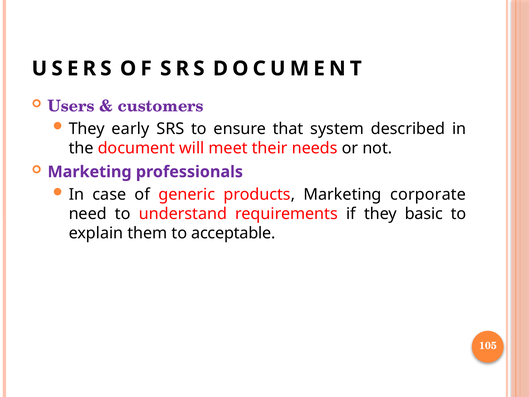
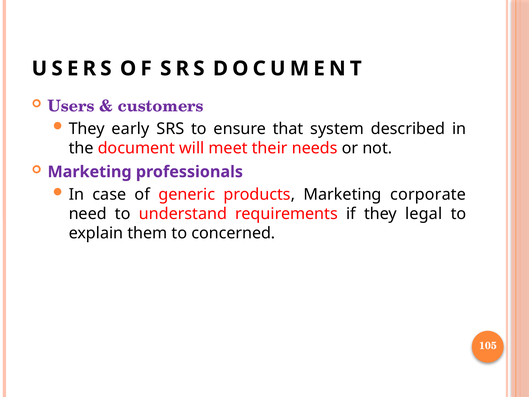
basic: basic -> legal
acceptable: acceptable -> concerned
